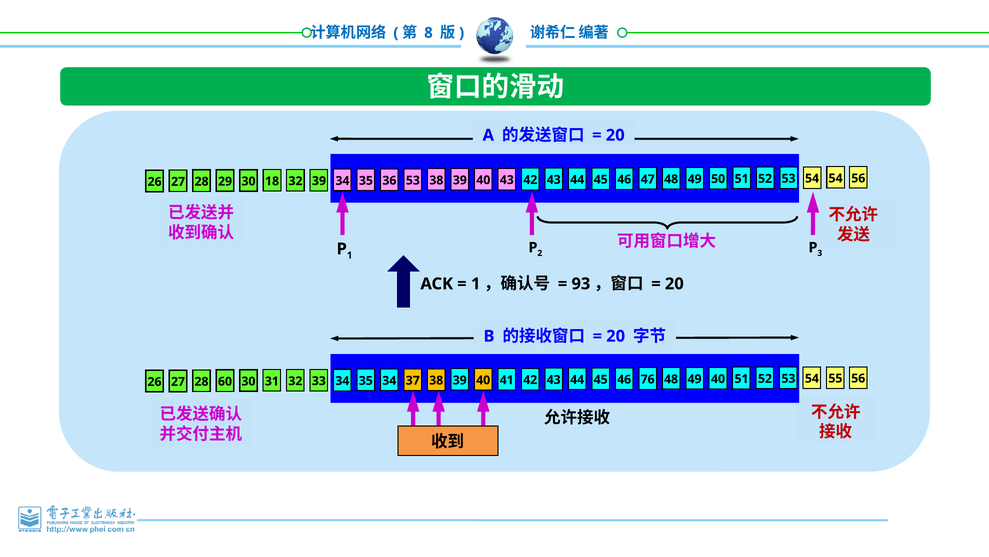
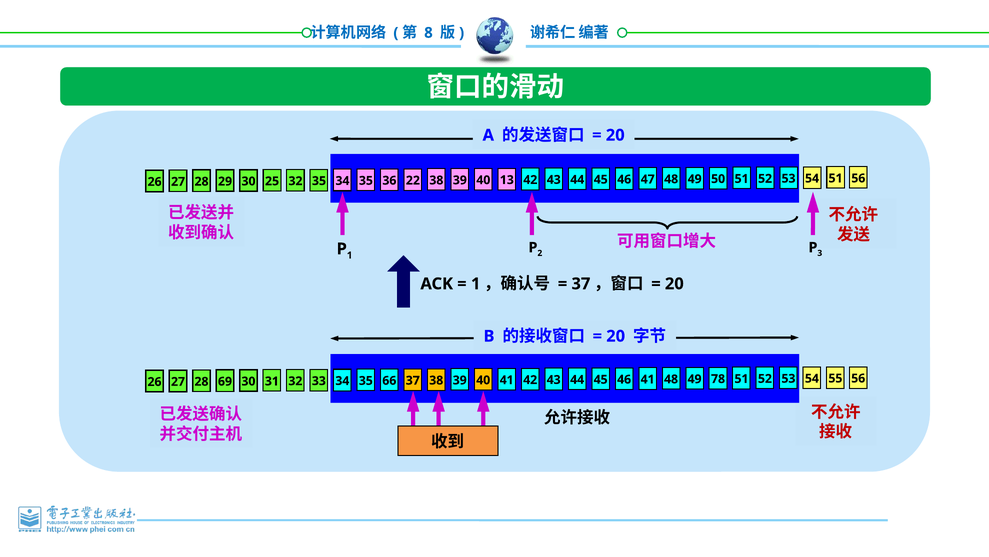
18: 18 -> 25
32 39: 39 -> 35
36 53: 53 -> 22
40 43: 43 -> 13
54 54: 54 -> 51
93 at (581, 283): 93 -> 37
60: 60 -> 69
35 34: 34 -> 66
46 76: 76 -> 41
49 40: 40 -> 78
